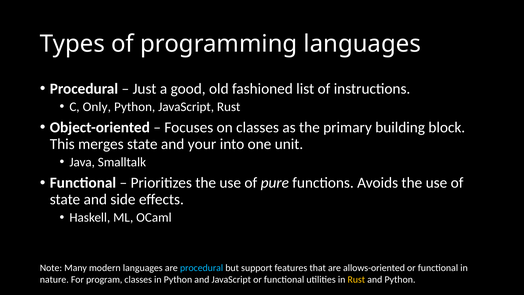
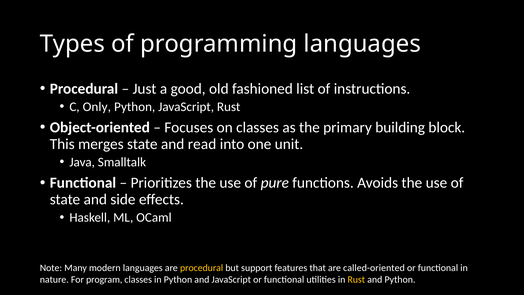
your: your -> read
procedural at (202, 268) colour: light blue -> yellow
allows-oriented: allows-oriented -> called-oriented
